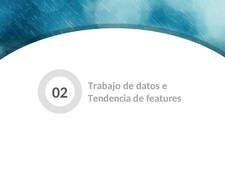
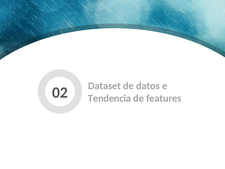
Trabajo: Trabajo -> Dataset
